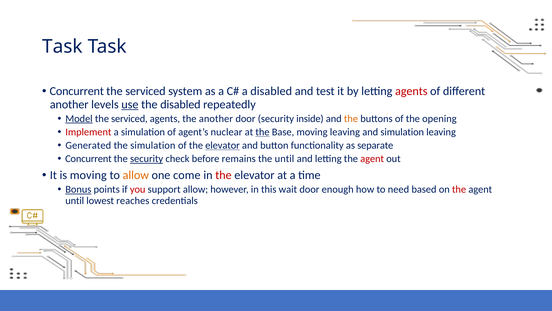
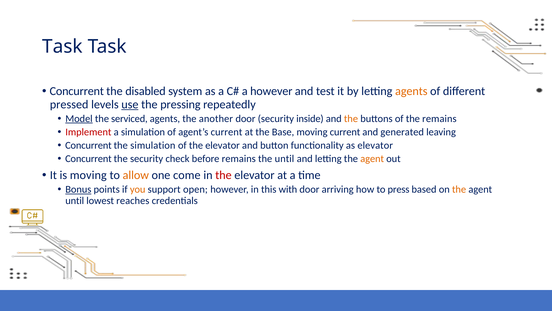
serviced at (145, 91): serviced -> disabled
a disabled: disabled -> however
agents at (411, 91) colour: red -> orange
another at (69, 104): another -> pressed
the disabled: disabled -> pressing
the opening: opening -> remains
agent’s nuclear: nuclear -> current
the at (263, 132) underline: present -> none
moving leaving: leaving -> current
and simulation: simulation -> generated
Generated at (88, 145): Generated -> Concurrent
elevator at (223, 145) underline: present -> none
as separate: separate -> elevator
security at (147, 158) underline: present -> none
agent at (372, 158) colour: red -> orange
you colour: red -> orange
support allow: allow -> open
wait: wait -> with
enough: enough -> arriving
need: need -> press
the at (459, 189) colour: red -> orange
